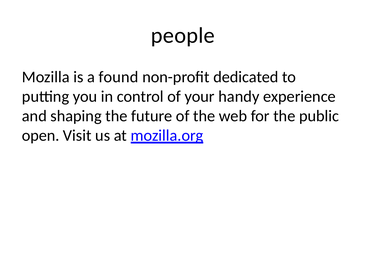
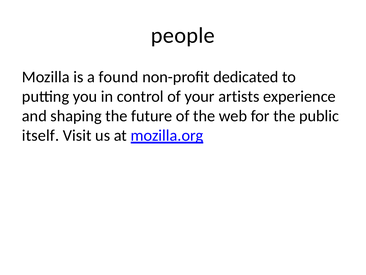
handy: handy -> artists
open: open -> itself
